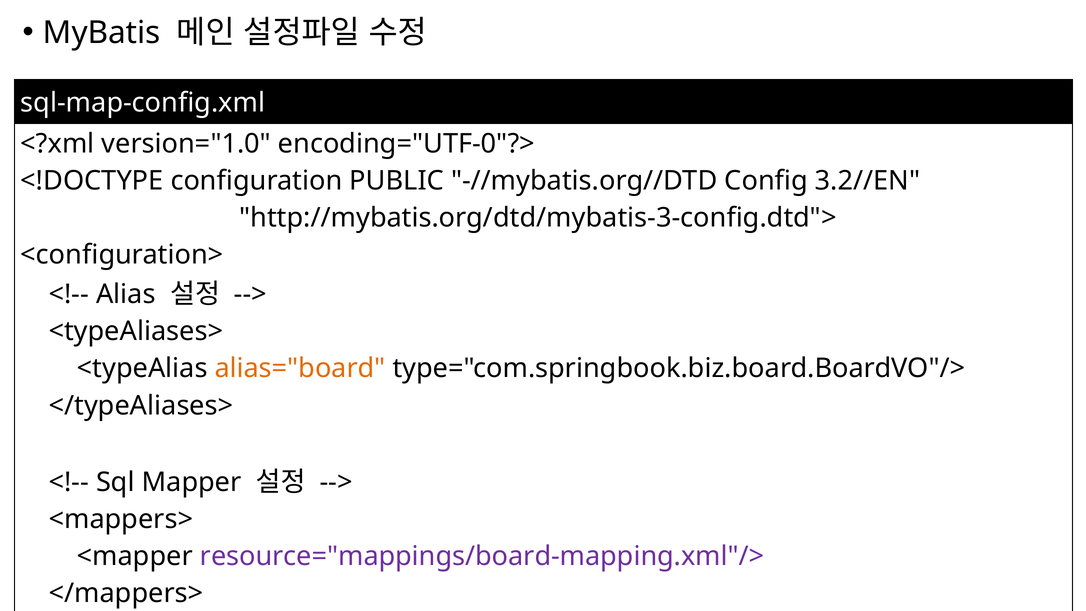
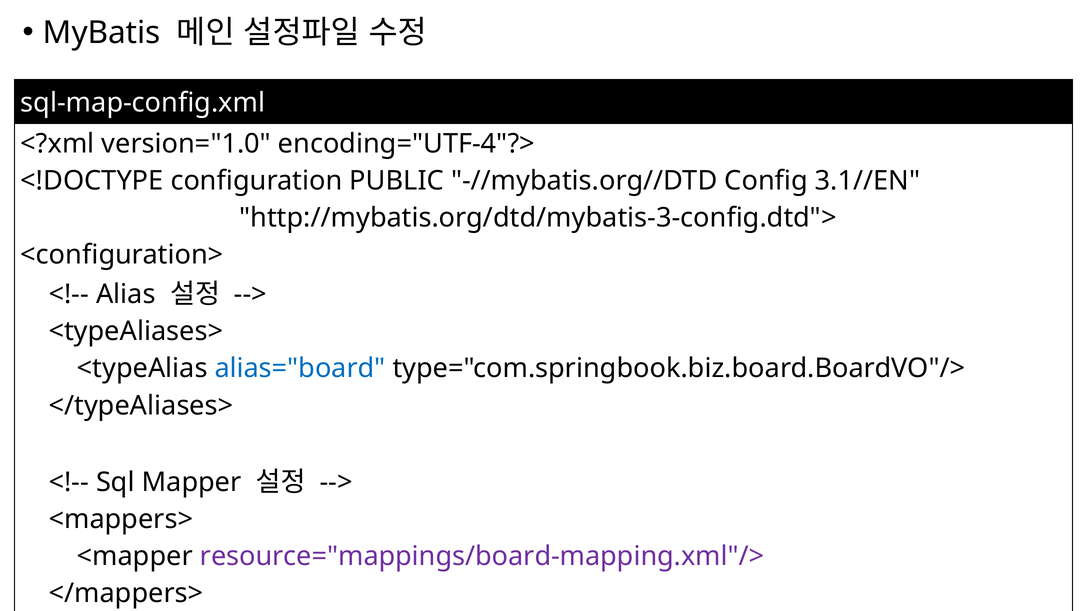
encoding="UTF-0"?>: encoding="UTF-0"?> -> encoding="UTF-4"?>
3.2//EN: 3.2//EN -> 3.1//EN
alias="board colour: orange -> blue
